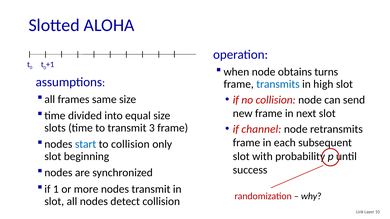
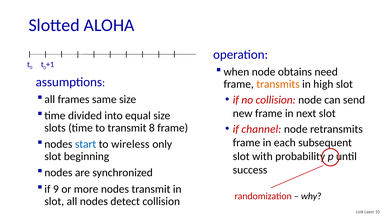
turns: turns -> need
transmits colour: blue -> orange
3: 3 -> 8
to collision: collision -> wireless
1: 1 -> 9
